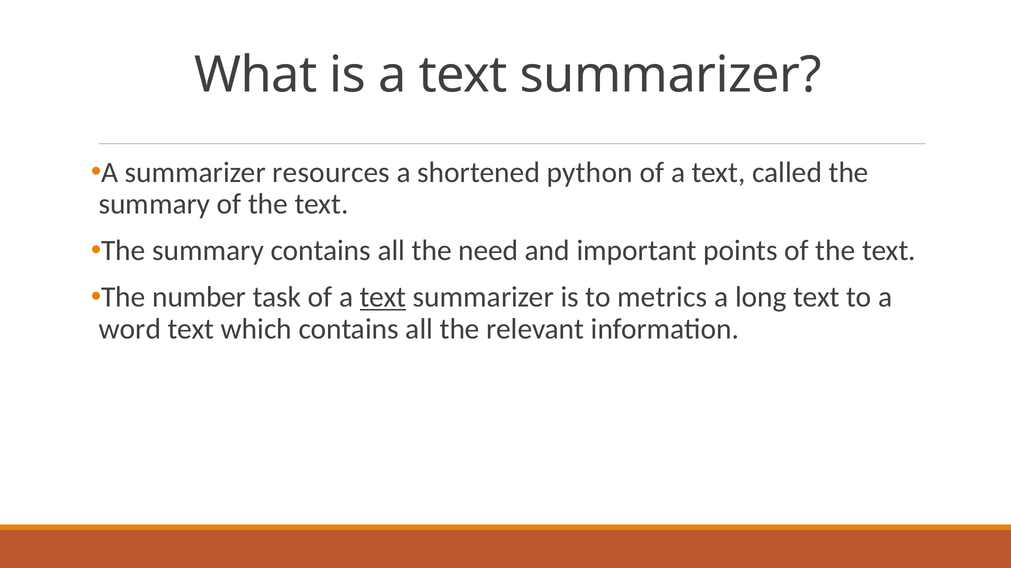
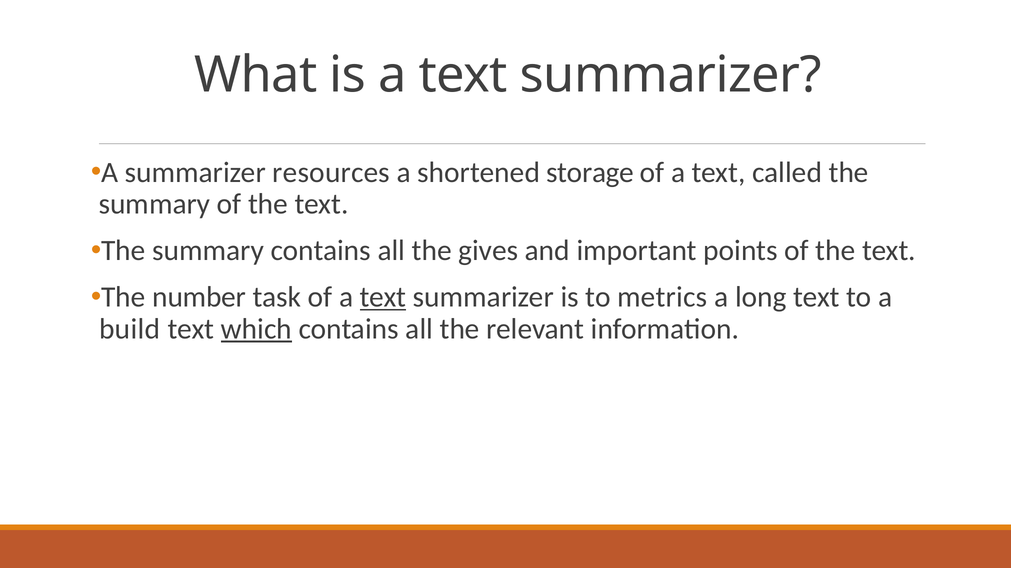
python: python -> storage
need: need -> gives
word: word -> build
which underline: none -> present
